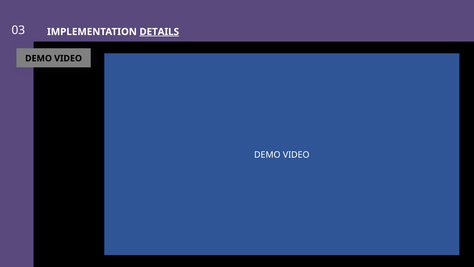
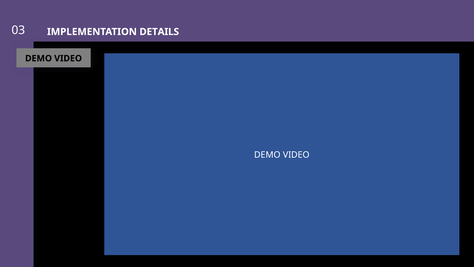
DETAILS underline: present -> none
